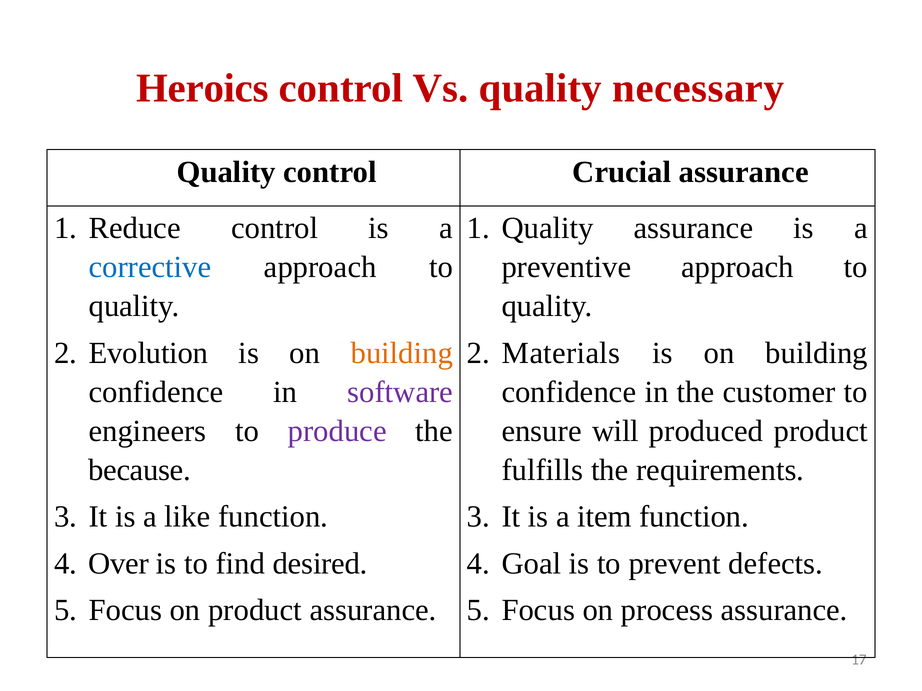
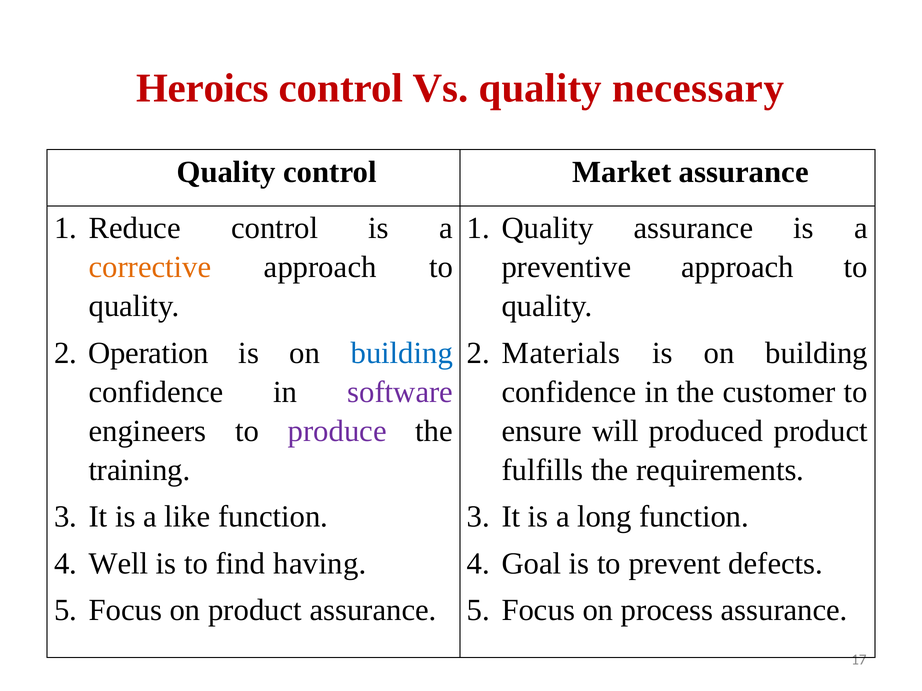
Crucial: Crucial -> Market
corrective colour: blue -> orange
Evolution: Evolution -> Operation
building at (402, 353) colour: orange -> blue
because: because -> training
item: item -> long
Over: Over -> Well
desired: desired -> having
